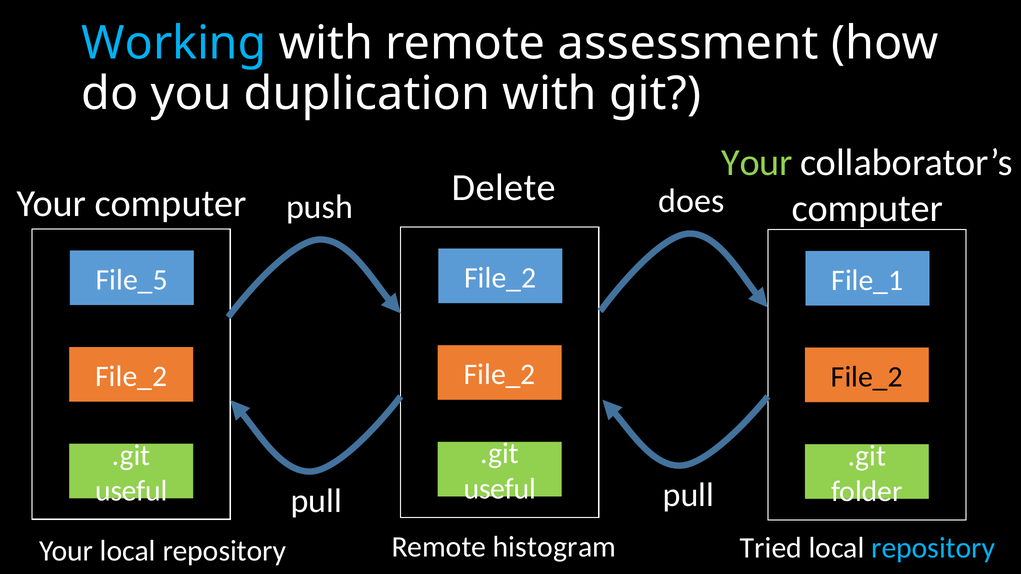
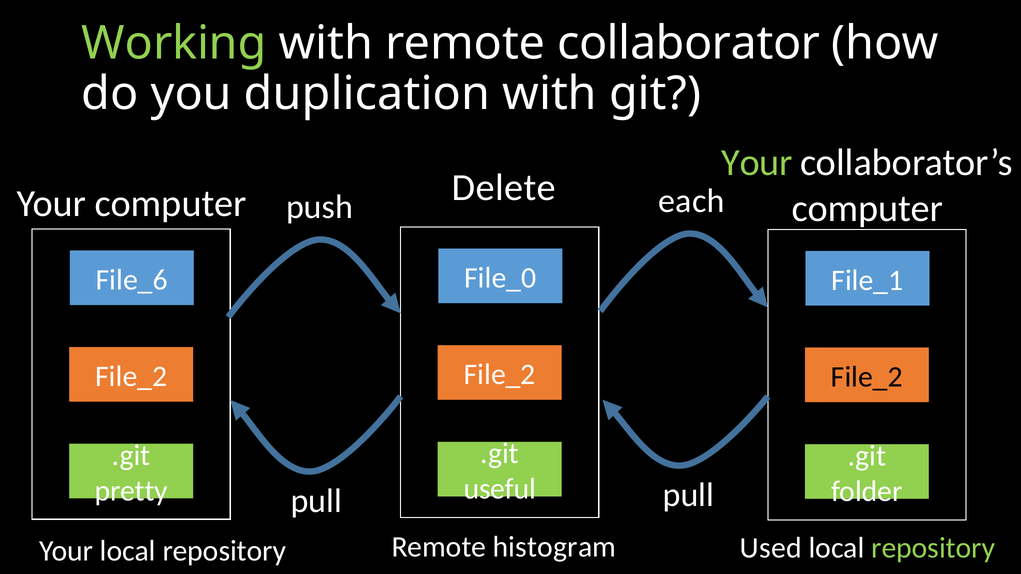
Working colour: light blue -> light green
assessment: assessment -> collaborator
does: does -> each
File_2 at (500, 278): File_2 -> File_0
File_5: File_5 -> File_6
useful at (131, 491): useful -> pretty
Tried: Tried -> Used
repository at (933, 548) colour: light blue -> light green
